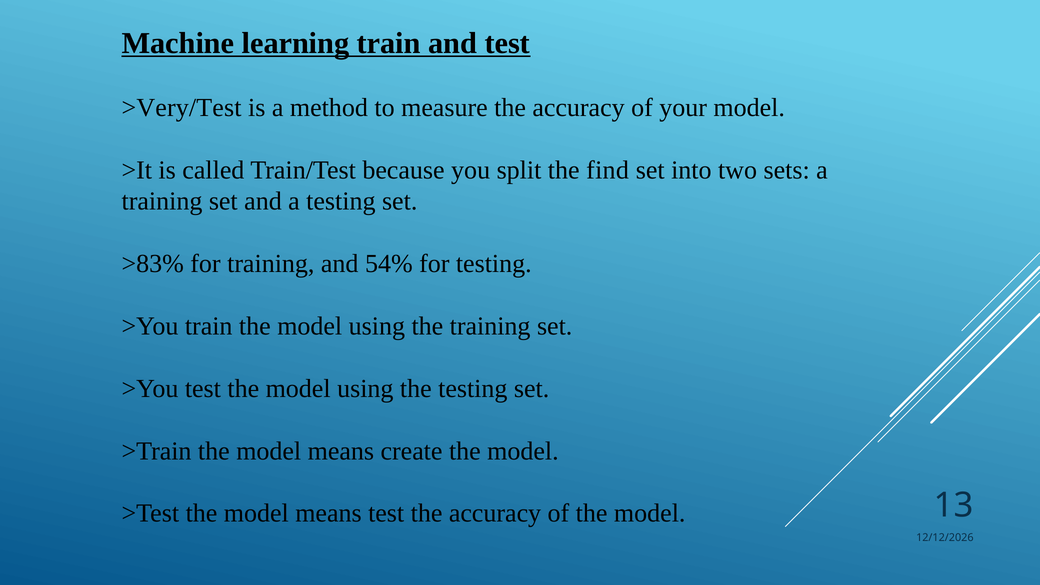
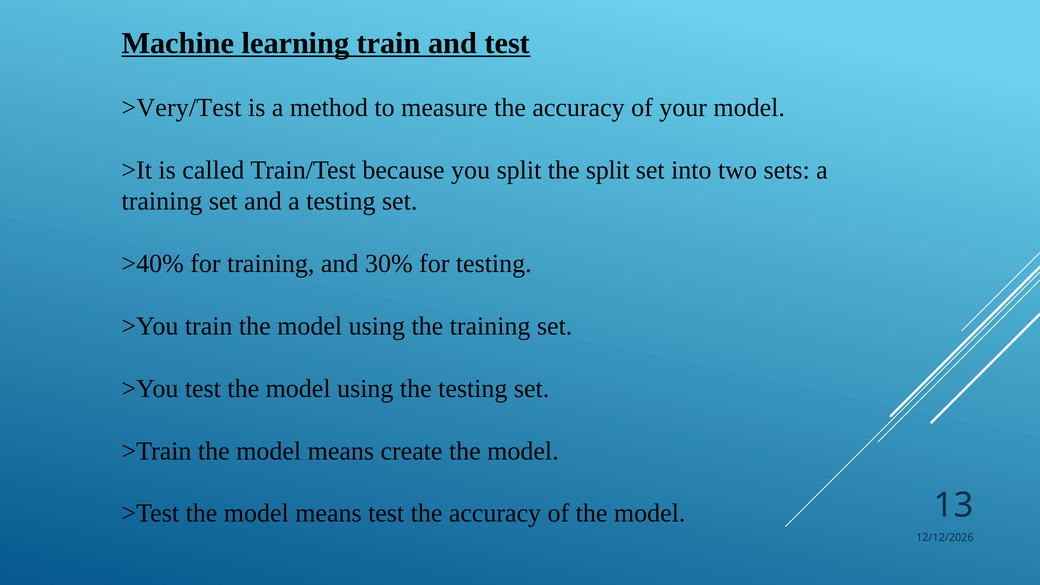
the find: find -> split
>83%: >83% -> >40%
54%: 54% -> 30%
